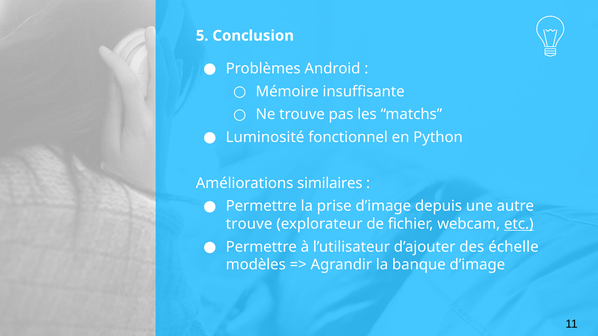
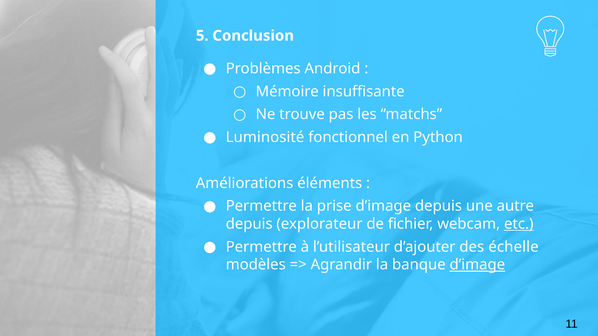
similaires: similaires -> éléments
trouve at (249, 224): trouve -> depuis
d’image at (477, 265) underline: none -> present
